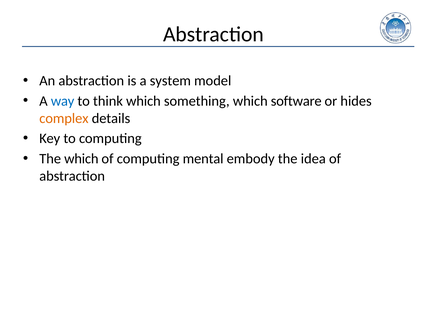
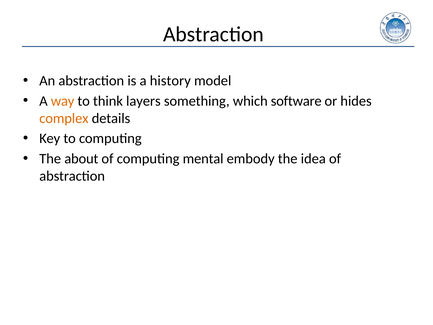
system: system -> history
way colour: blue -> orange
think which: which -> layers
The which: which -> about
